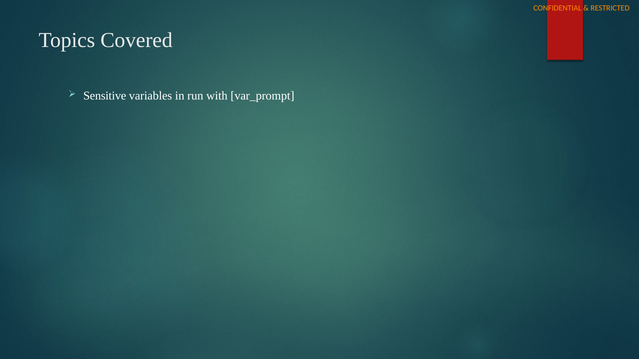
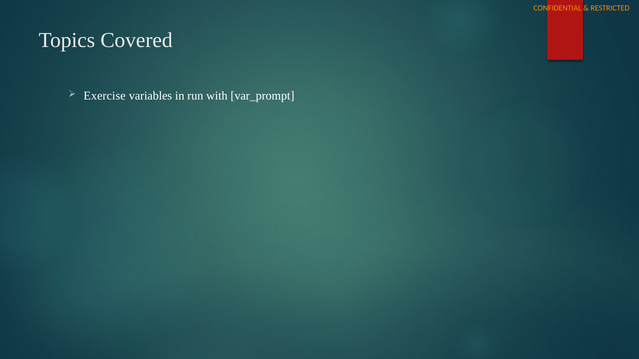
Sensitive: Sensitive -> Exercise
